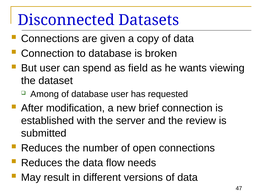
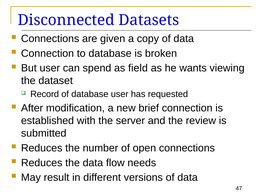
Among: Among -> Record
